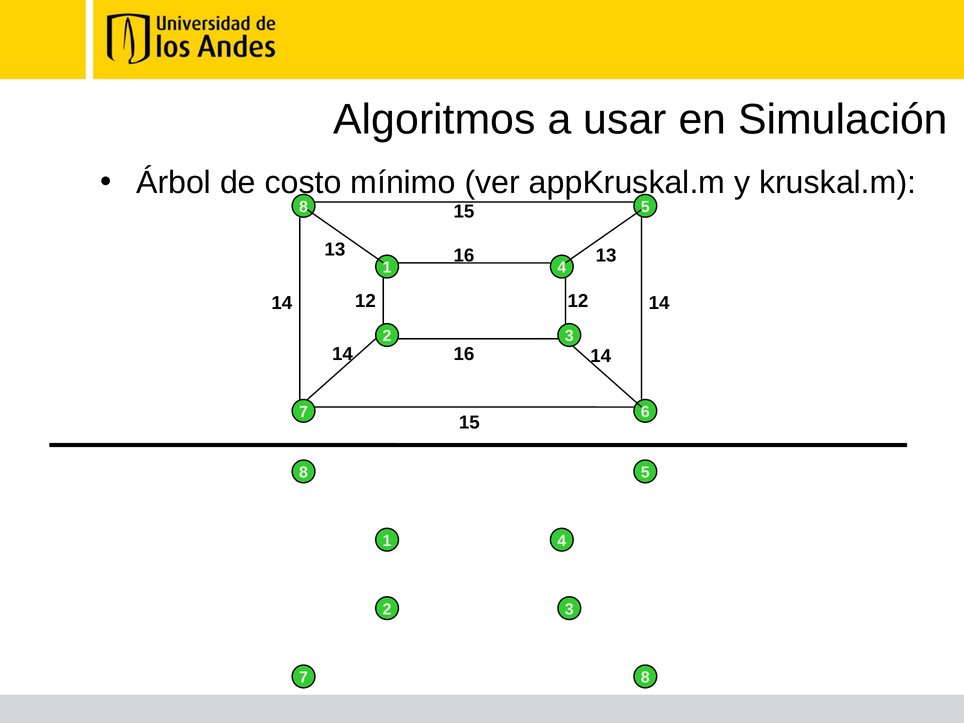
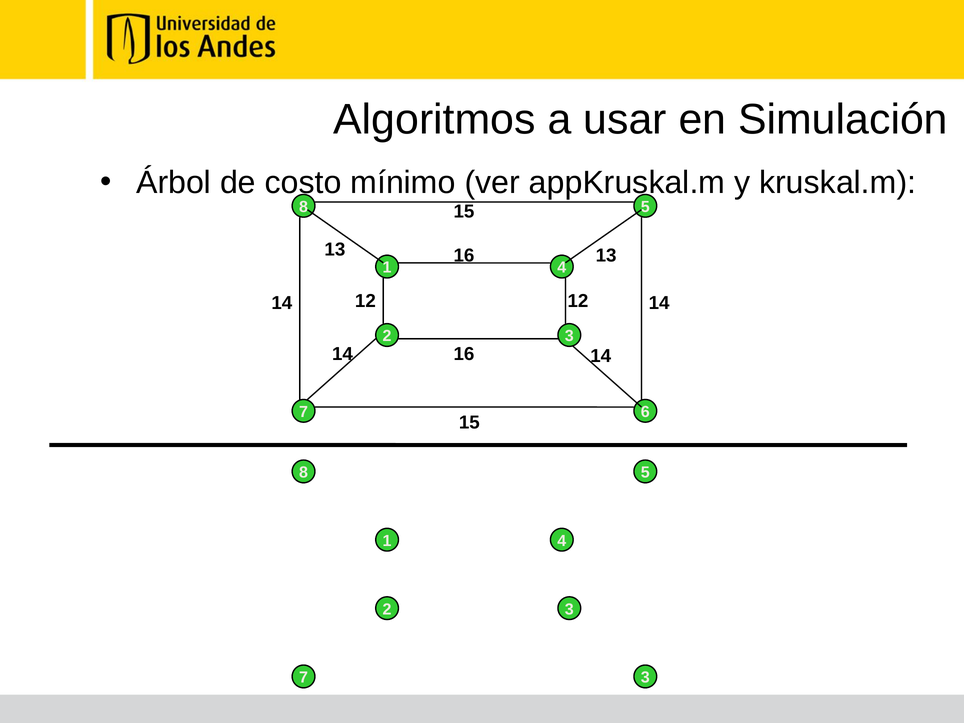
7 8: 8 -> 3
